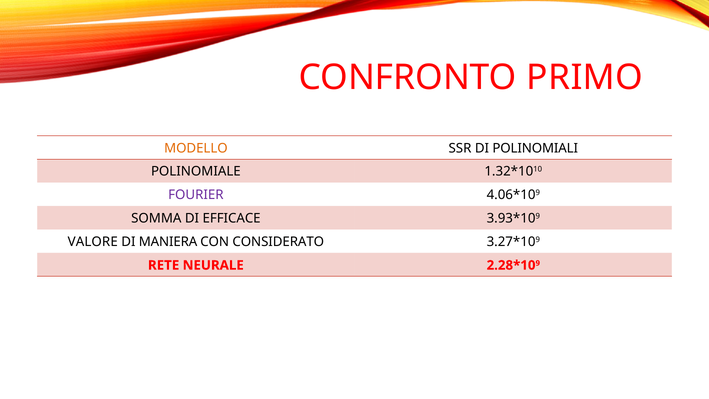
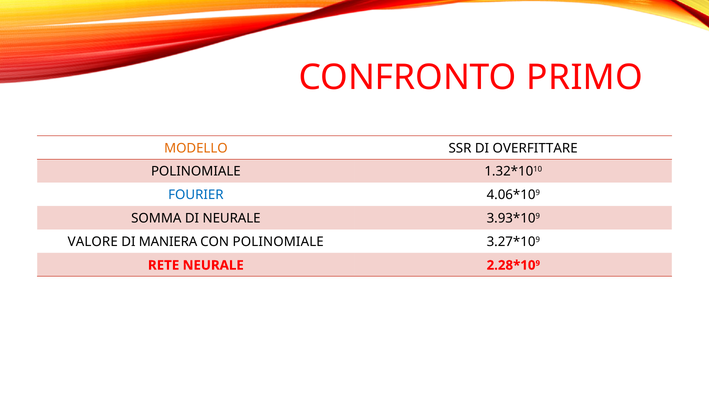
POLINOMIALI: POLINOMIALI -> OVERFITTARE
FOURIER colour: purple -> blue
DI EFFICACE: EFFICACE -> NEURALE
CON CONSIDERATO: CONSIDERATO -> POLINOMIALE
